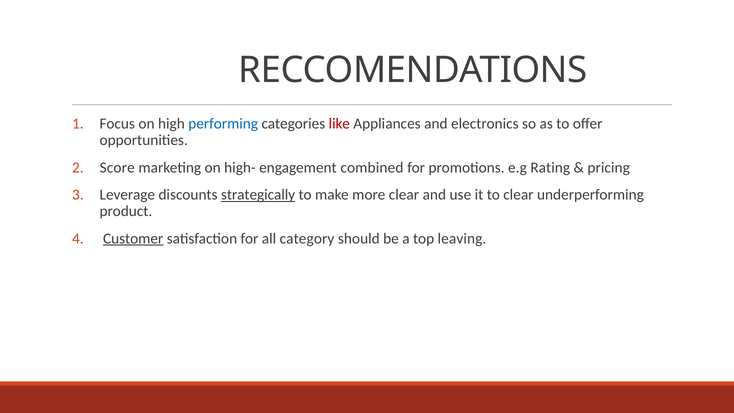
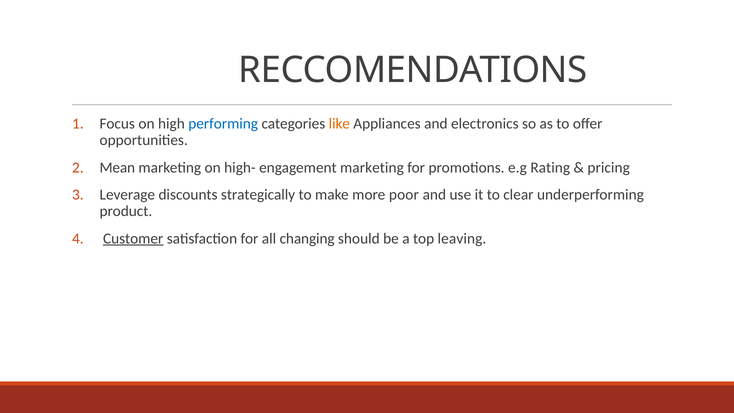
like colour: red -> orange
Score: Score -> Mean
engagement combined: combined -> marketing
strategically underline: present -> none
more clear: clear -> poor
category: category -> changing
